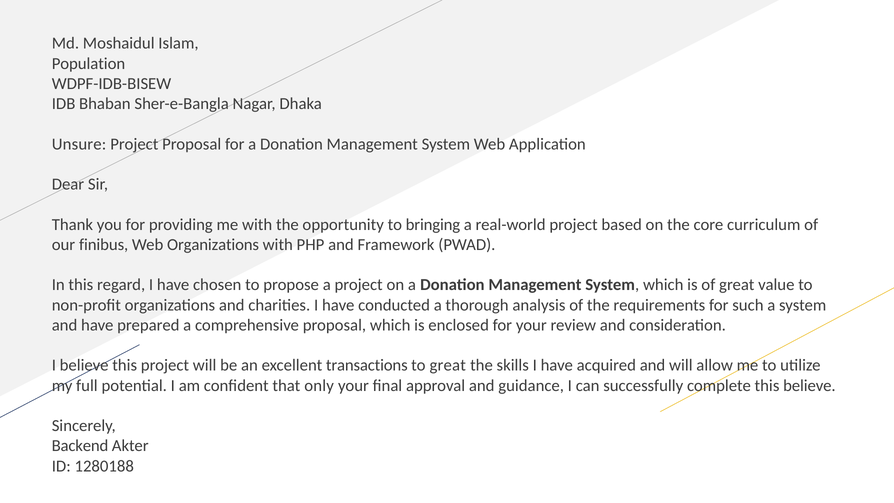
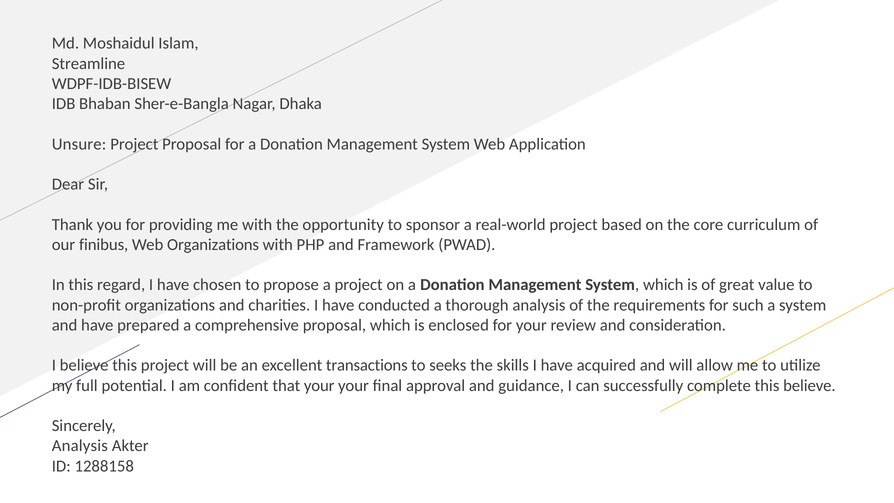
Population: Population -> Streamline
bringing: bringing -> sponsor
to great: great -> seeks
that only: only -> your
Backend at (80, 446): Backend -> Analysis
1280188: 1280188 -> 1288158
